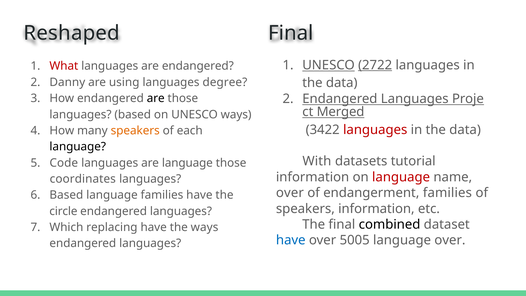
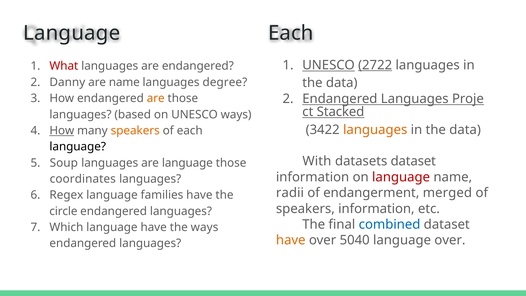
Reshaped at (72, 33): Reshaped -> Language
Final at (291, 33): Final -> Each
are using: using -> name
are at (156, 98) colour: black -> orange
Merged: Merged -> Stacked
languages at (375, 130) colour: red -> orange
How at (62, 131) underline: none -> present
datasets tutorial: tutorial -> dataset
Code: Code -> Soup
over at (290, 193): over -> radii
endangerment families: families -> merged
Based at (66, 195): Based -> Regex
combined colour: black -> blue
Which replacing: replacing -> language
have at (291, 240) colour: blue -> orange
5005: 5005 -> 5040
